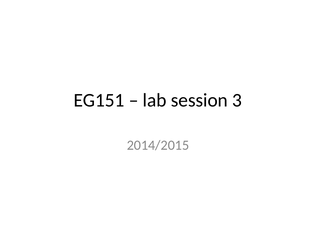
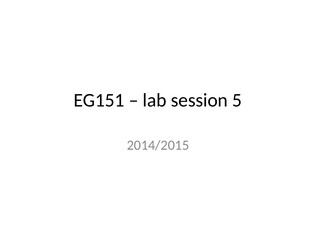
3: 3 -> 5
